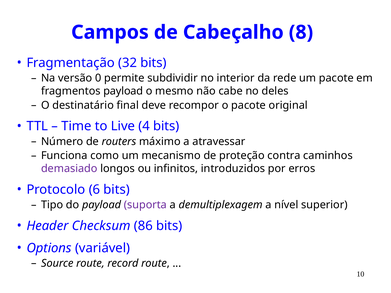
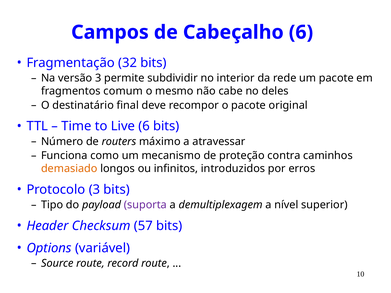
Cabeçalho 8: 8 -> 6
versão 0: 0 -> 3
fragmentos payload: payload -> comum
Live 4: 4 -> 6
demasiado colour: purple -> orange
Protocolo 6: 6 -> 3
86: 86 -> 57
